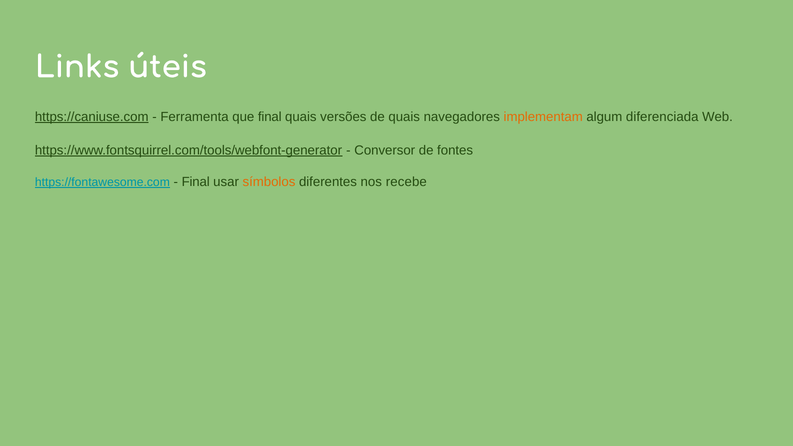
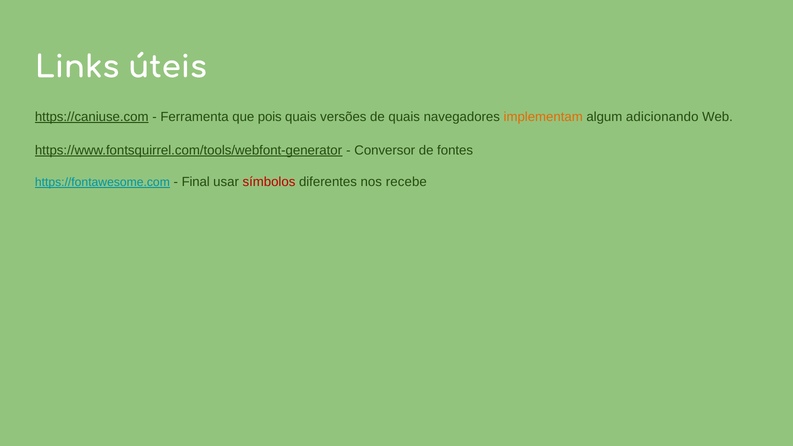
que final: final -> pois
diferenciada: diferenciada -> adicionando
símbolos colour: orange -> red
